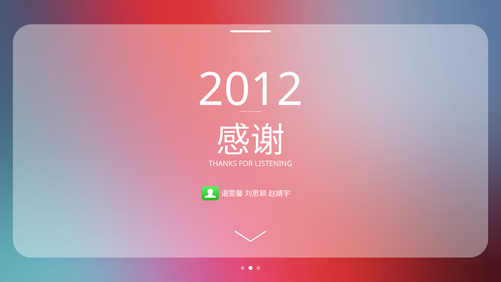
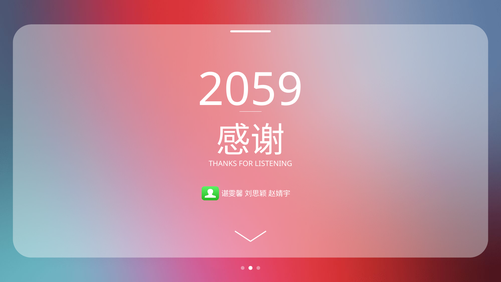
2012: 2012 -> 2059
